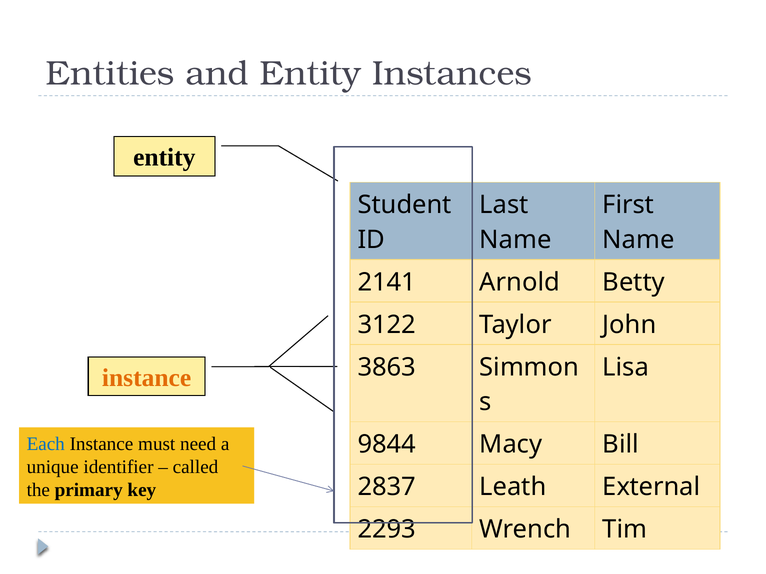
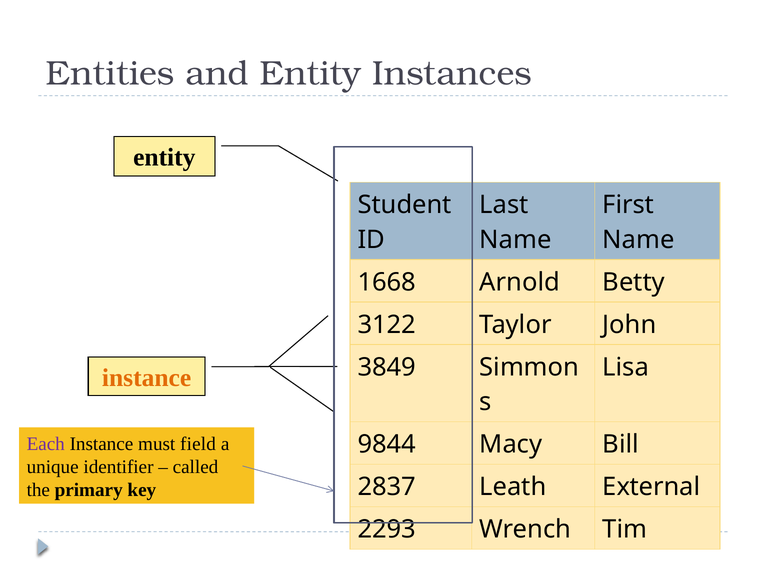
2141: 2141 -> 1668
3863: 3863 -> 3849
Each colour: blue -> purple
need: need -> field
